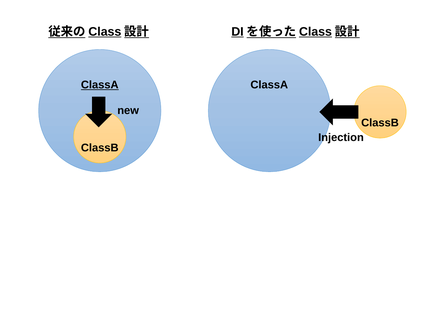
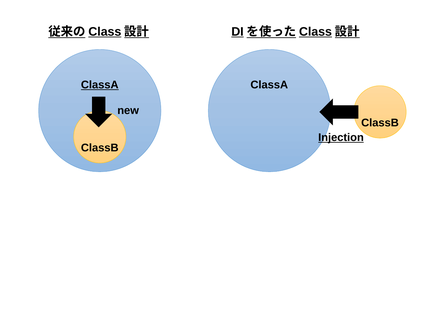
Injection underline: none -> present
